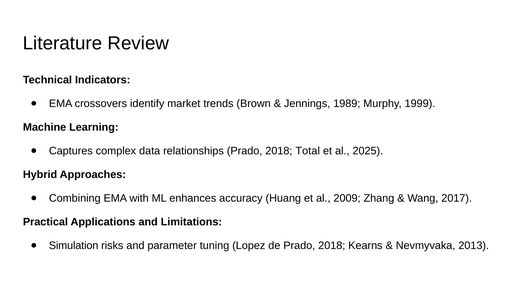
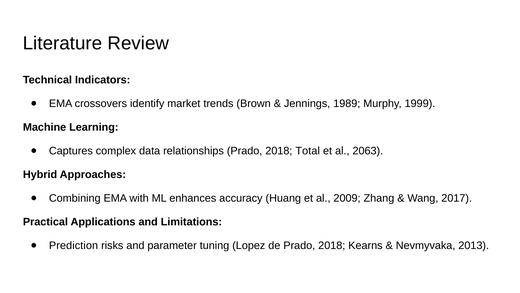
2025: 2025 -> 2063
Simulation: Simulation -> Prediction
